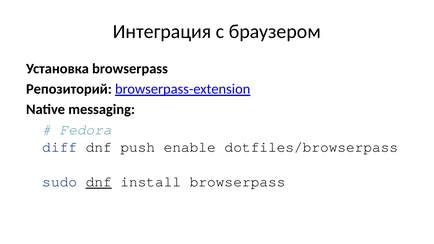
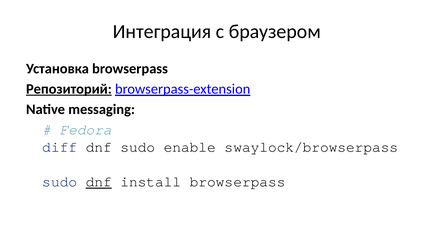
Репозиторий underline: none -> present
dnf push: push -> sudo
dotfiles/browserpass: dotfiles/browserpass -> swaylock/browserpass
